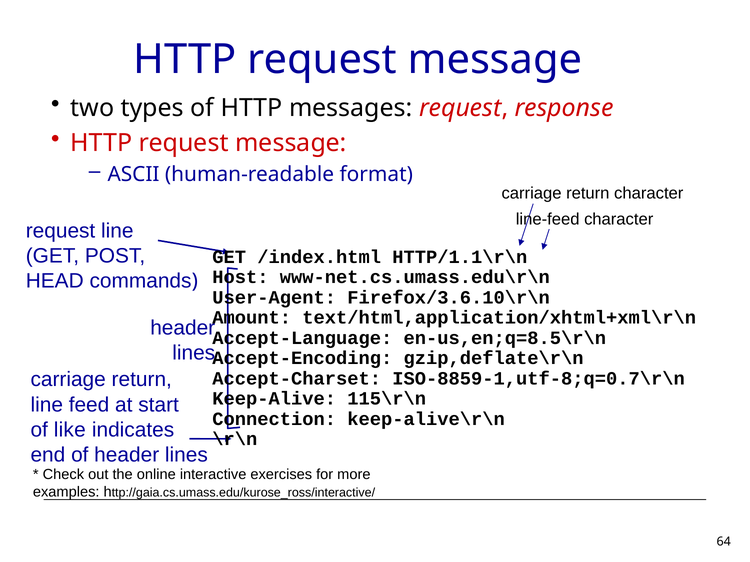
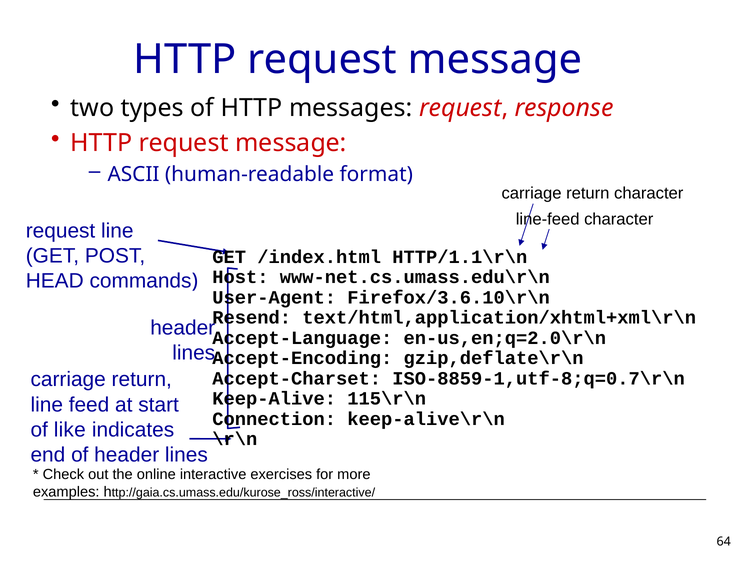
Amount: Amount -> Resend
en-us,en;q=8.5\r\n: en-us,en;q=8.5\r\n -> en-us,en;q=2.0\r\n
